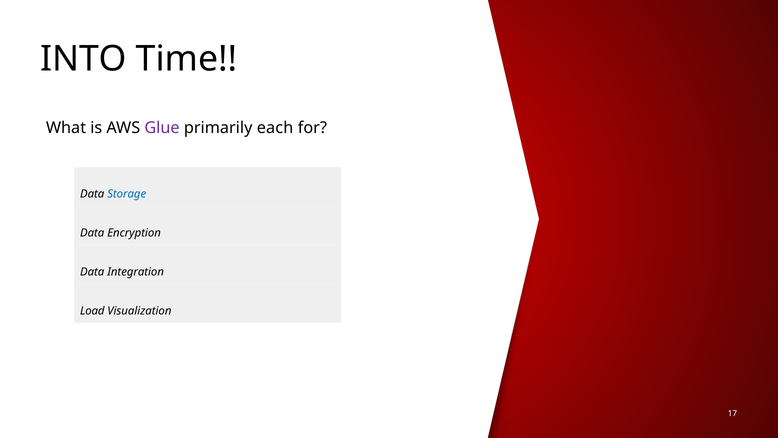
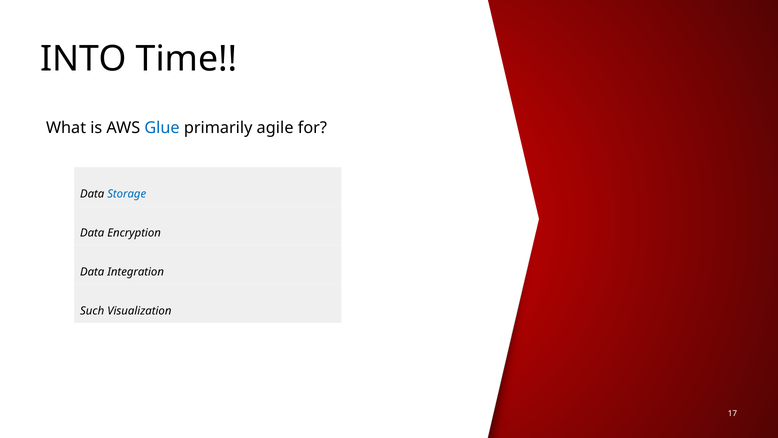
Glue colour: purple -> blue
each: each -> agile
Load: Load -> Such
